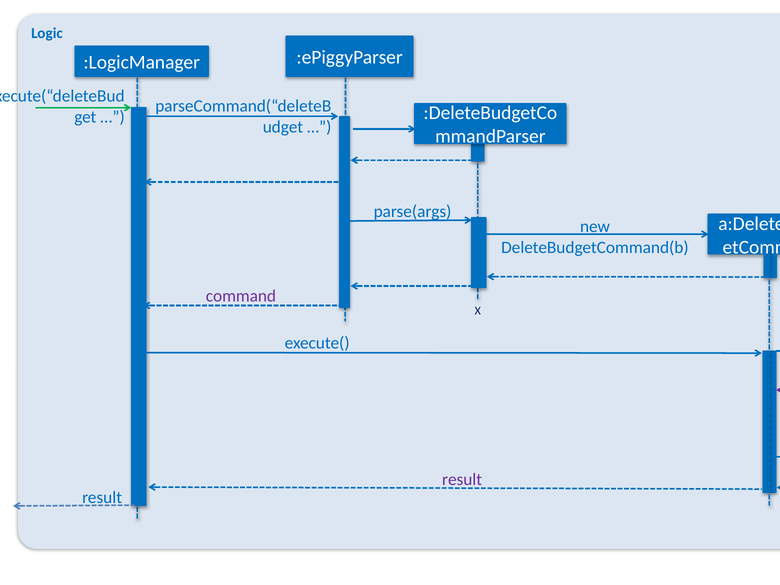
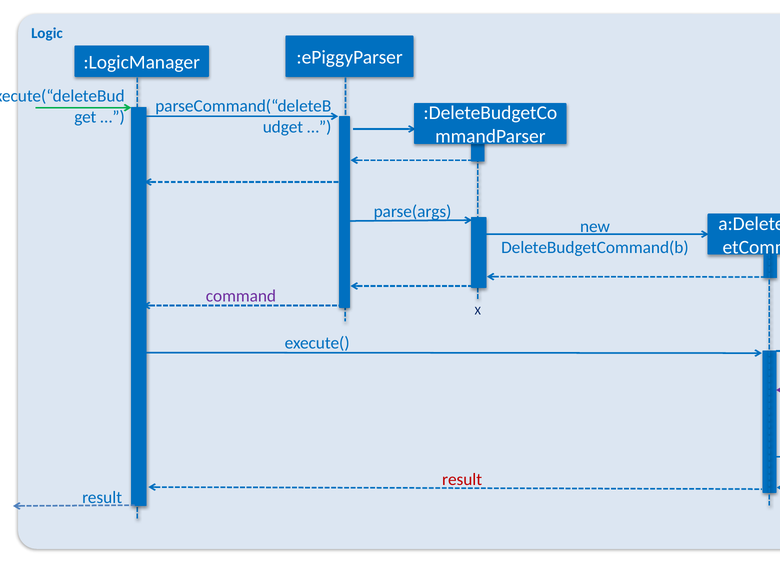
result at (462, 480) colour: purple -> red
